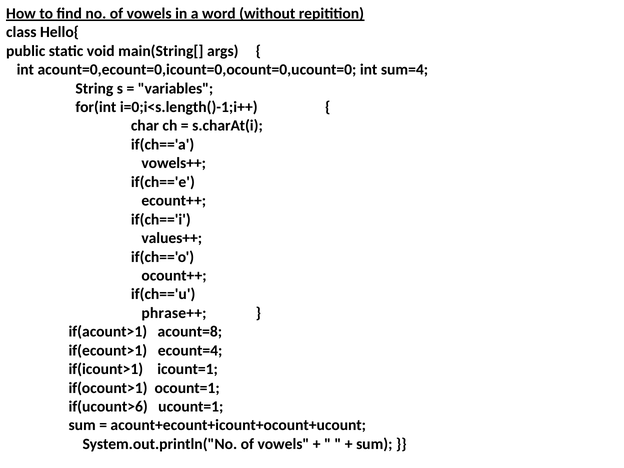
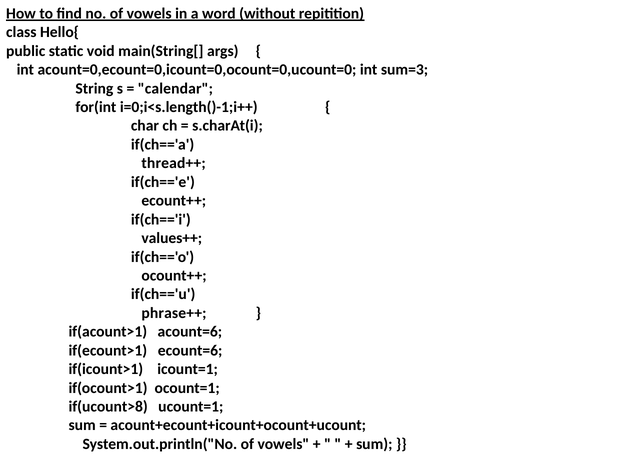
sum=4: sum=4 -> sum=3
variables: variables -> calendar
vowels++: vowels++ -> thread++
acount=8: acount=8 -> acount=6
ecount=4: ecount=4 -> ecount=6
if(ucount>6: if(ucount>6 -> if(ucount>8
